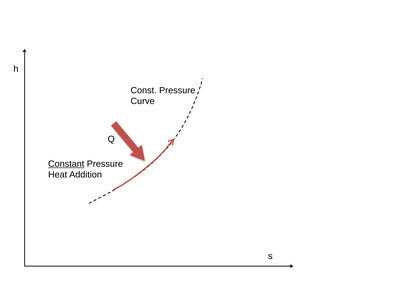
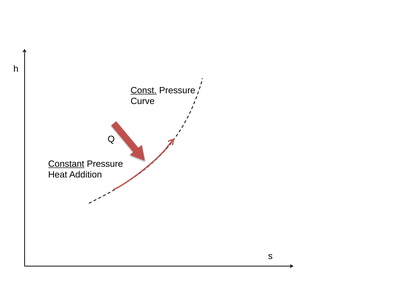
Const underline: none -> present
